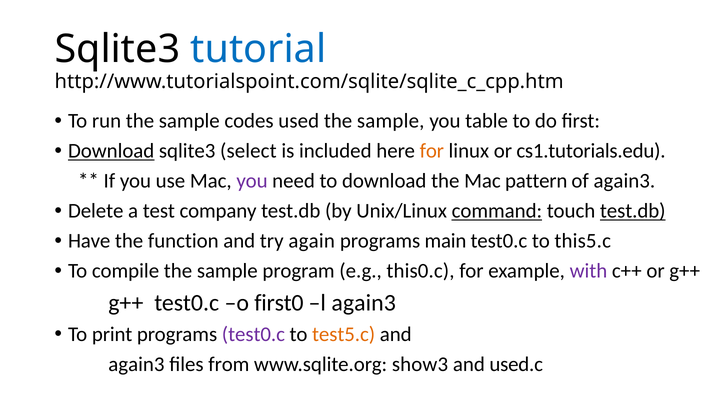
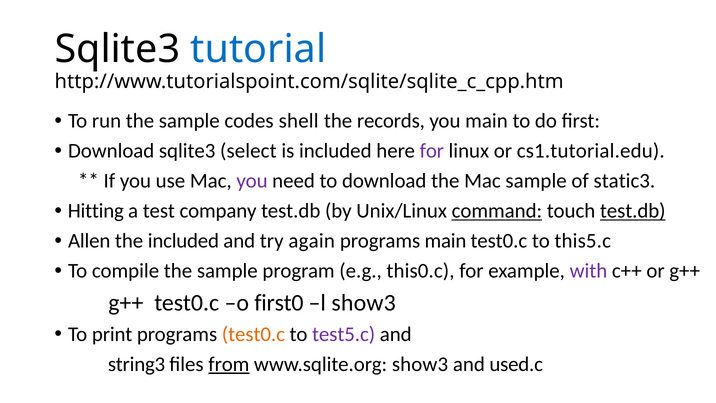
used: used -> shell
sample at (391, 121): sample -> records
you table: table -> main
Download at (111, 151) underline: present -> none
for at (432, 151) colour: orange -> purple
cs1.tutorials.edu: cs1.tutorials.edu -> cs1.tutorial.edu
Mac pattern: pattern -> sample
of again3: again3 -> static3
Delete: Delete -> Hitting
Have: Have -> Allen
the function: function -> included
l again3: again3 -> show3
test0.c at (253, 334) colour: purple -> orange
test5.c colour: orange -> purple
again3 at (136, 364): again3 -> string3
from underline: none -> present
